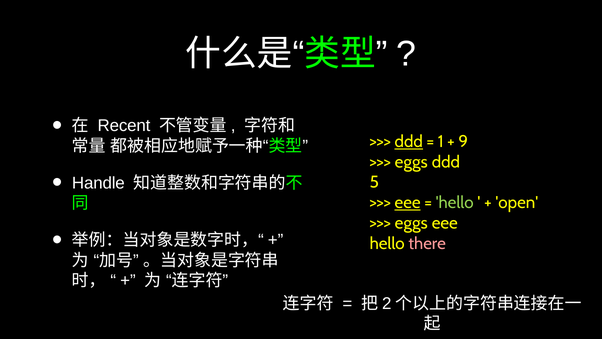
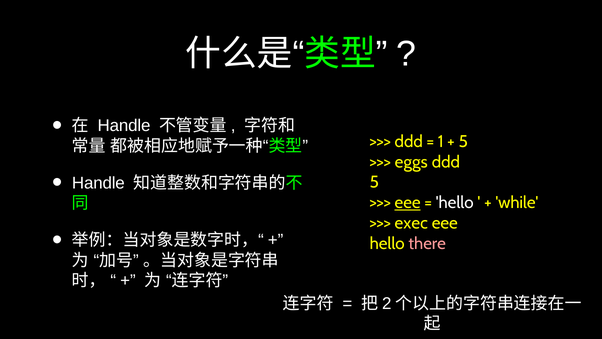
Recent at (124, 126): Recent -> Handle
ddd at (409, 142) underline: present -> none
9 at (463, 142): 9 -> 5
hello at (455, 203) colour: light green -> white
open: open -> while
eggs at (411, 223): eggs -> exec
